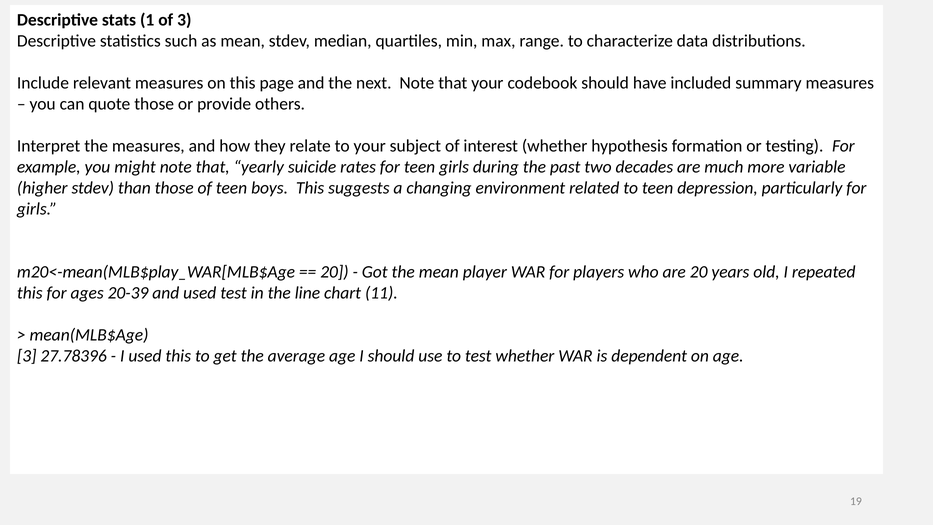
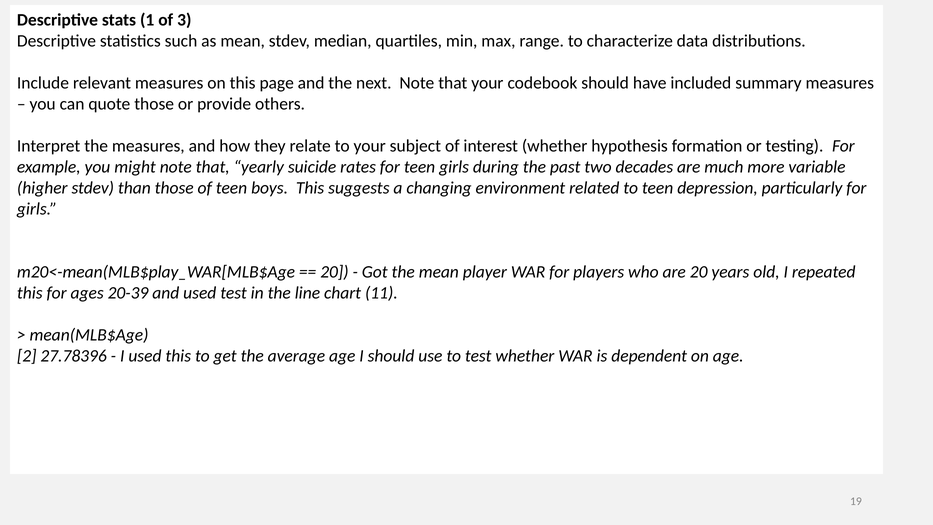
3 at (27, 356): 3 -> 2
